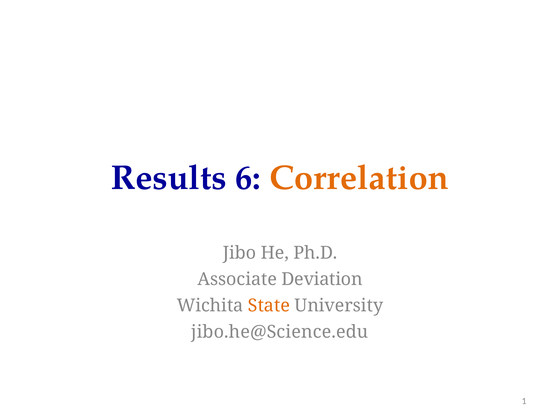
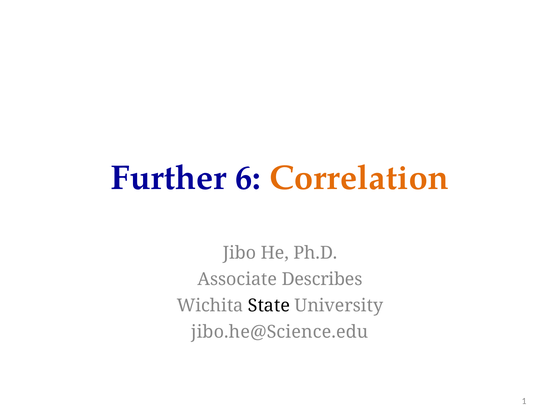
Results: Results -> Further
Deviation: Deviation -> Describes
State colour: orange -> black
